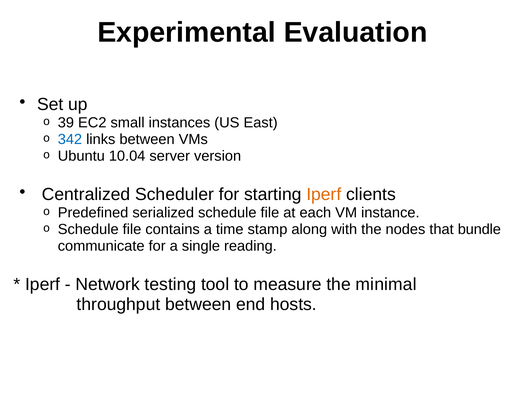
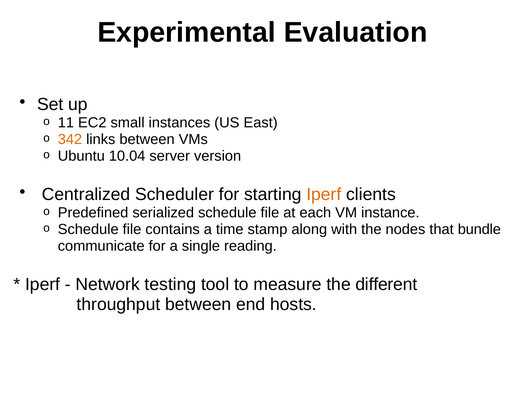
39: 39 -> 11
342 colour: blue -> orange
minimal: minimal -> different
